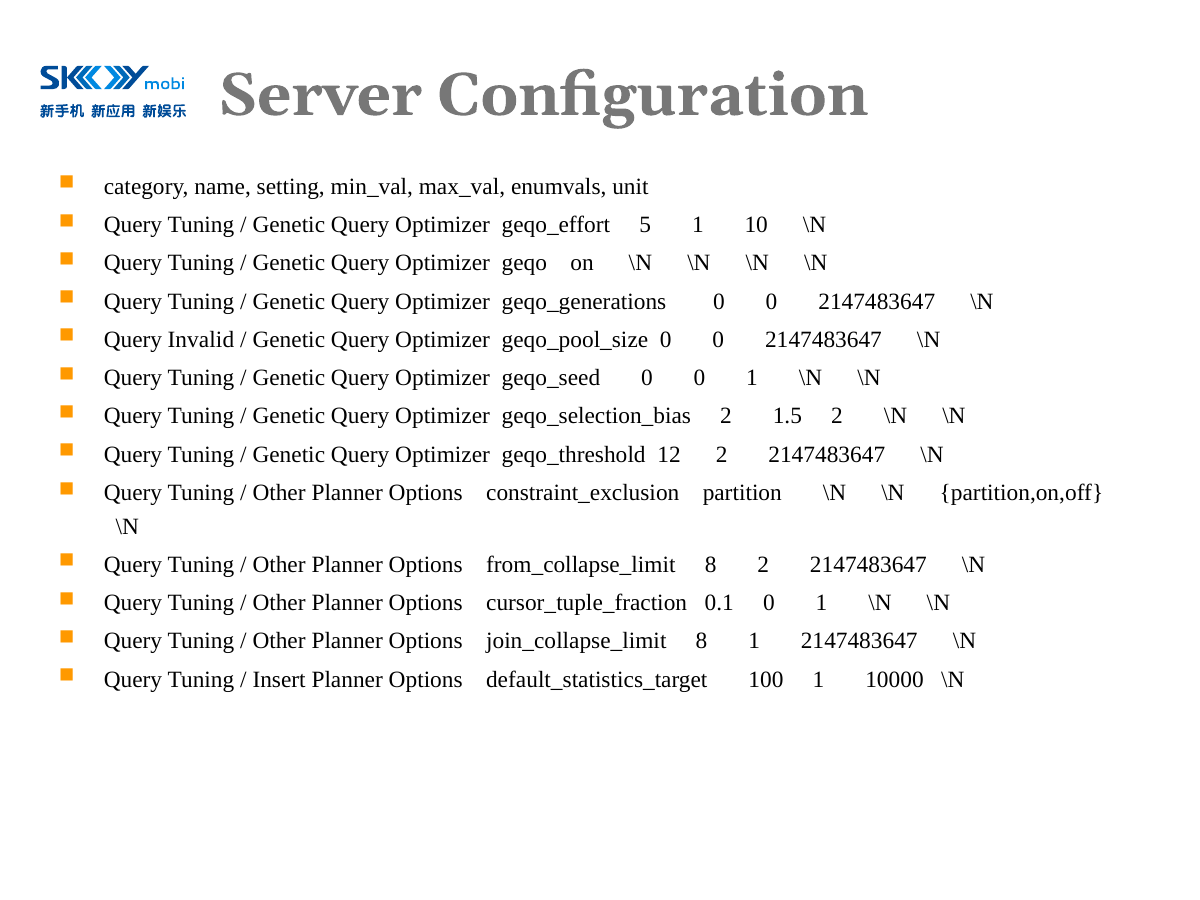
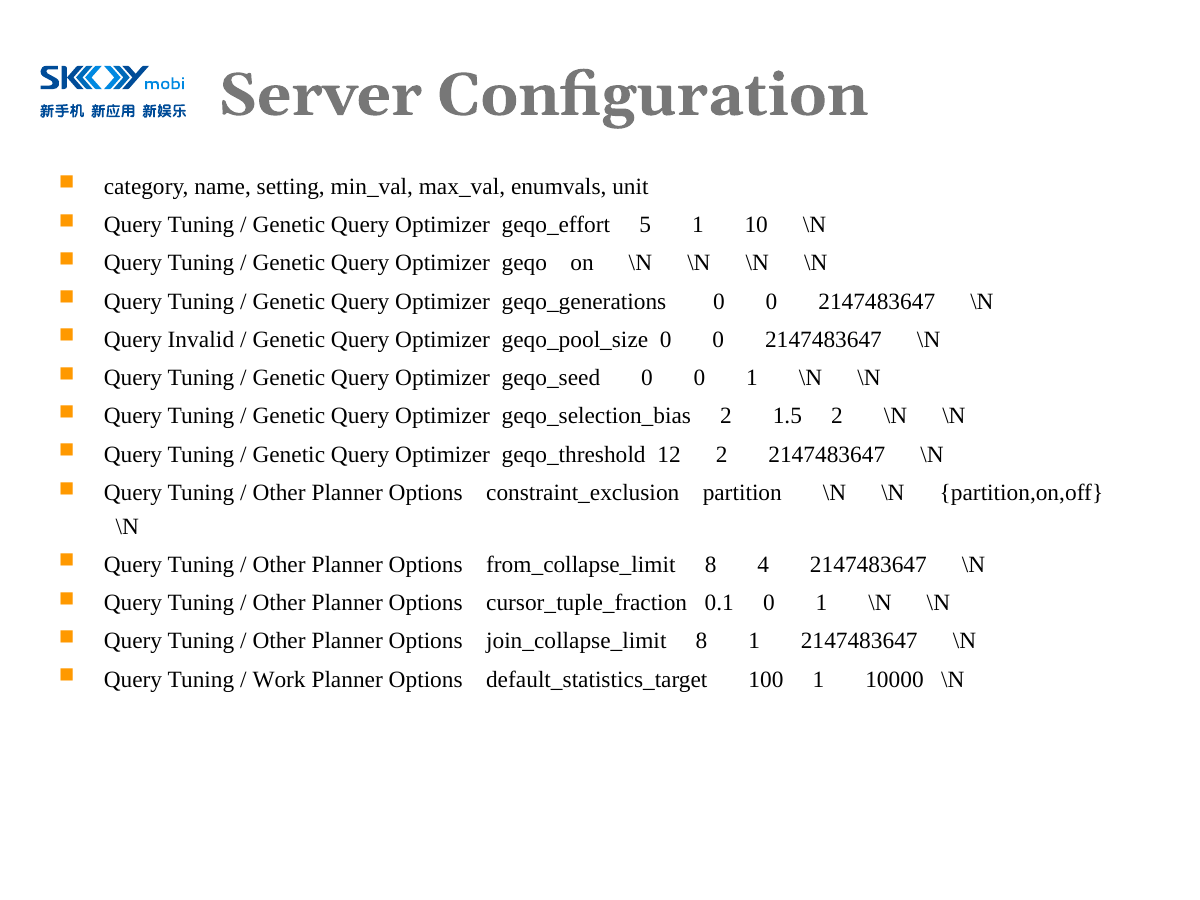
8 2: 2 -> 4
Insert: Insert -> Work
